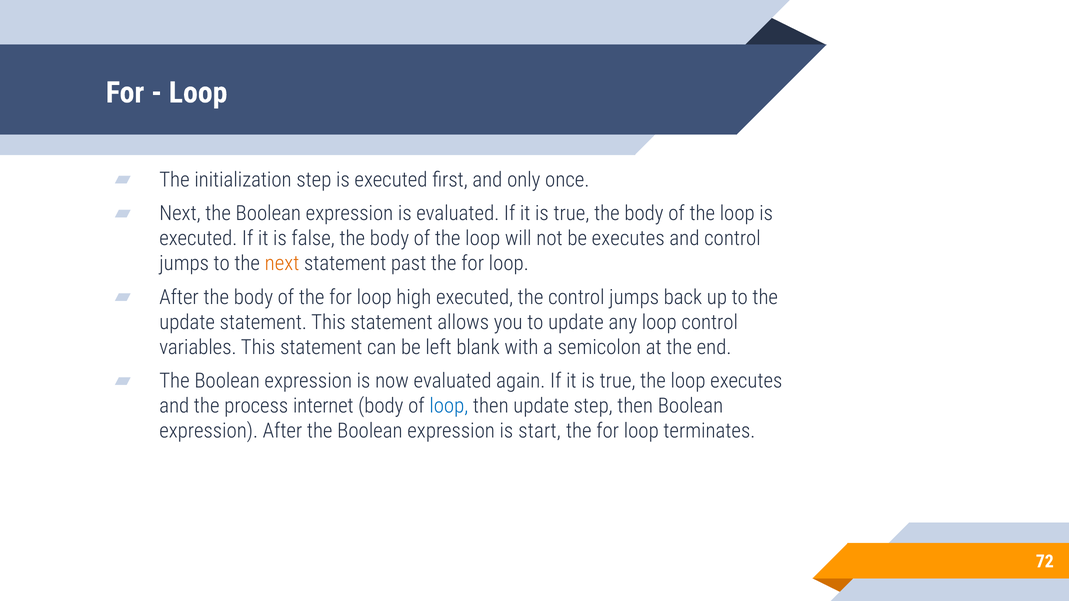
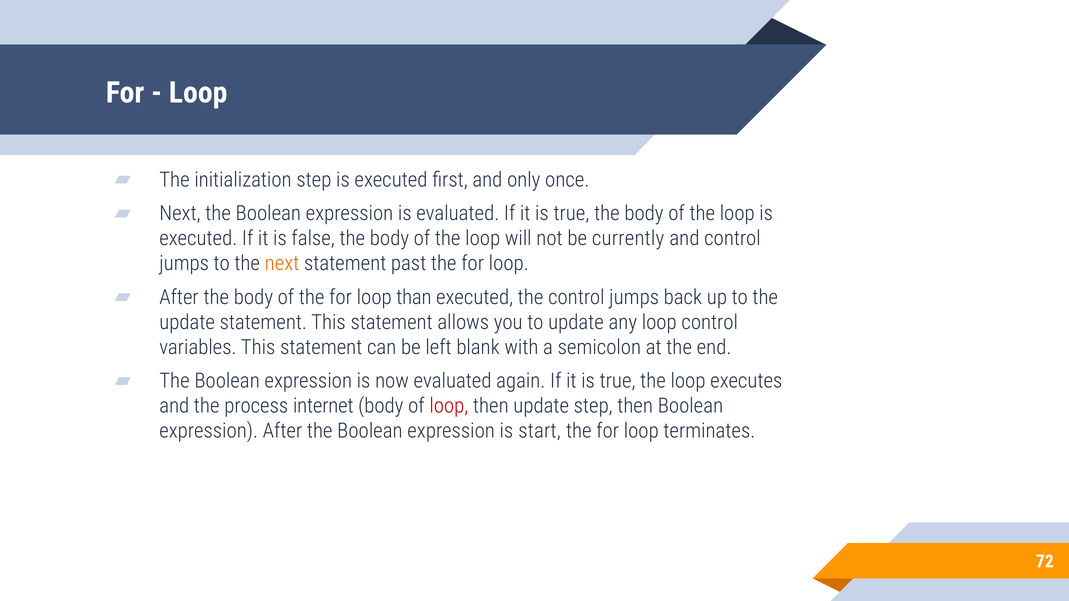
be executes: executes -> currently
high: high -> than
loop at (449, 406) colour: blue -> red
